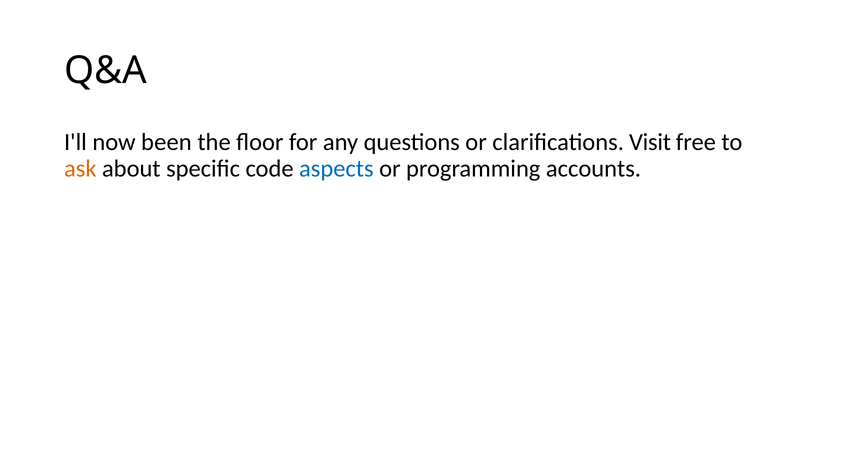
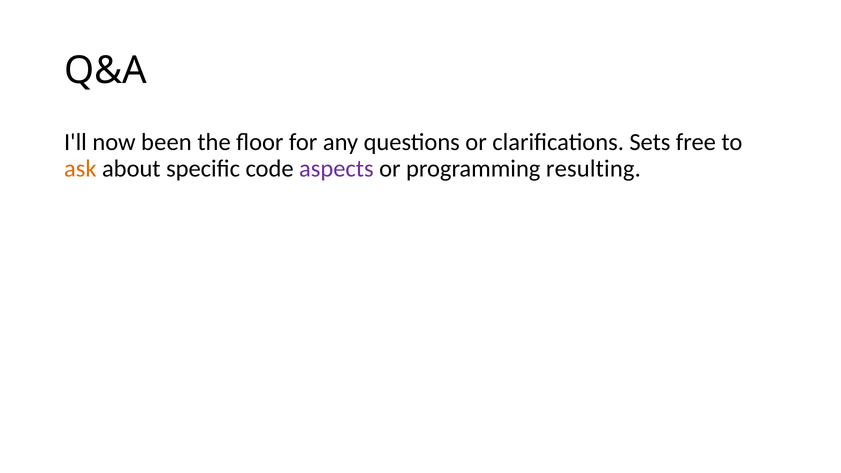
Visit: Visit -> Sets
aspects colour: blue -> purple
accounts: accounts -> resulting
